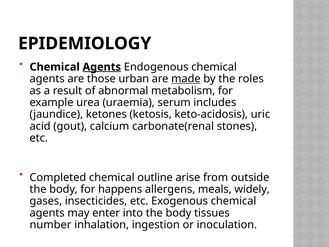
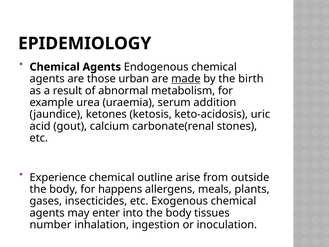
Agents at (102, 67) underline: present -> none
roles: roles -> birth
includes: includes -> addition
Completed: Completed -> Experience
widely: widely -> plants
